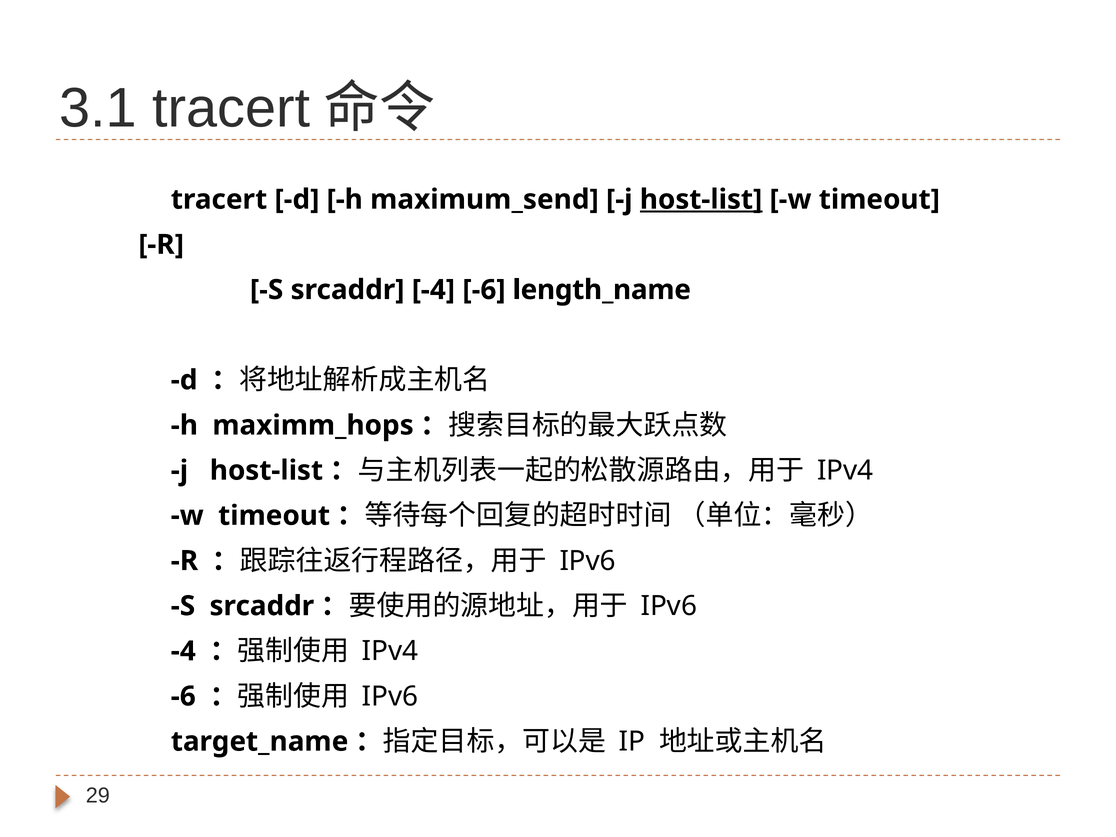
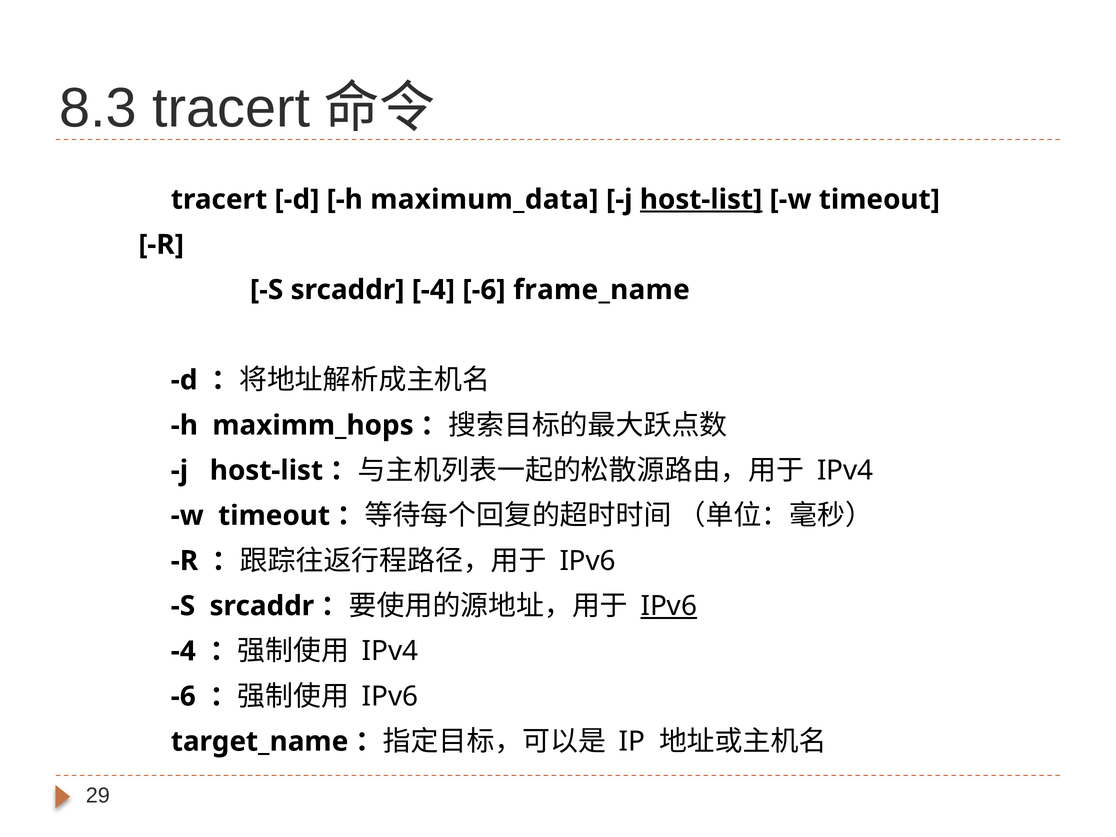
3.1: 3.1 -> 8.3
maximum_send: maximum_send -> maximum_data
length_name: length_name -> frame_name
IPv6 at (669, 606) underline: none -> present
